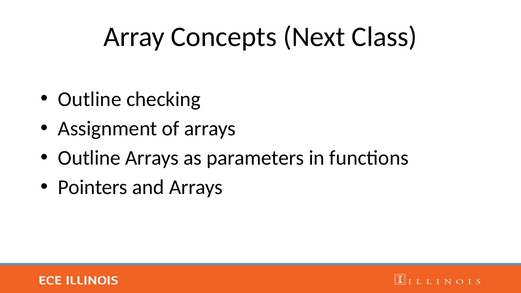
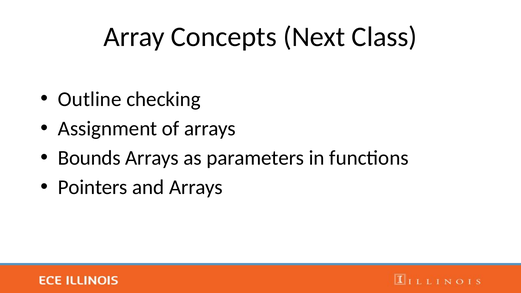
Outline at (89, 158): Outline -> Bounds
